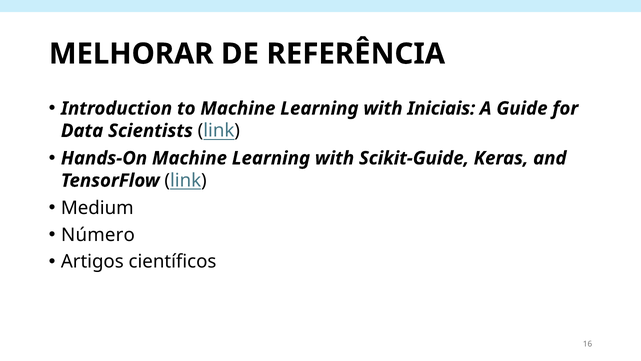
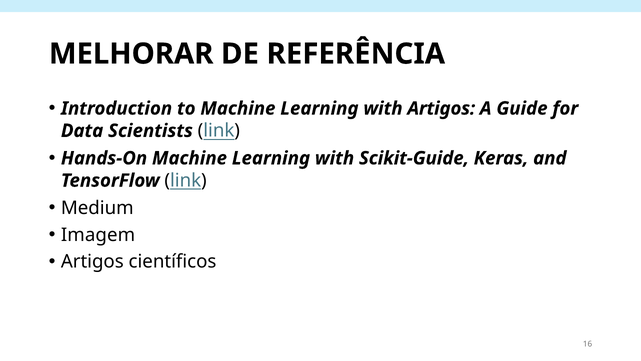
with Iniciais: Iniciais -> Artigos
Número: Número -> Imagem
